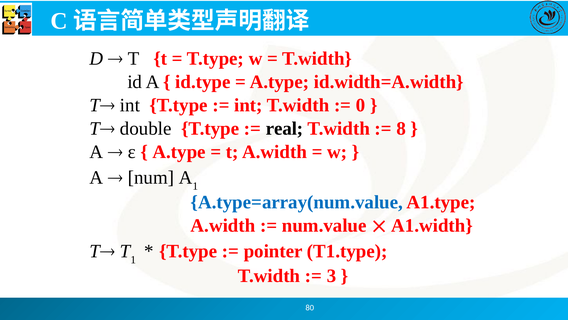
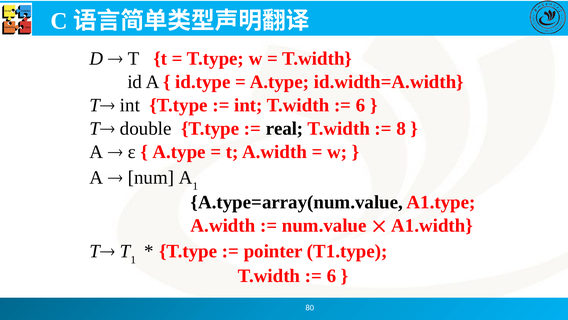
0 at (361, 105): 0 -> 6
A.type=array(num.value colour: blue -> black
3 at (331, 275): 3 -> 6
